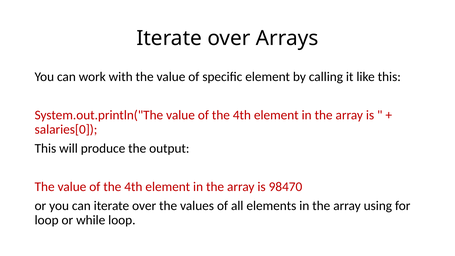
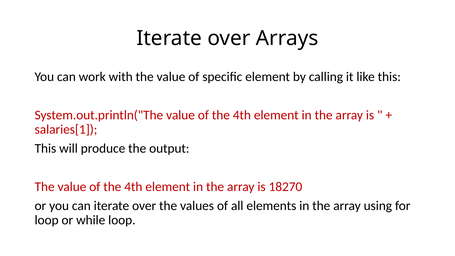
salaries[0: salaries[0 -> salaries[1
98470: 98470 -> 18270
